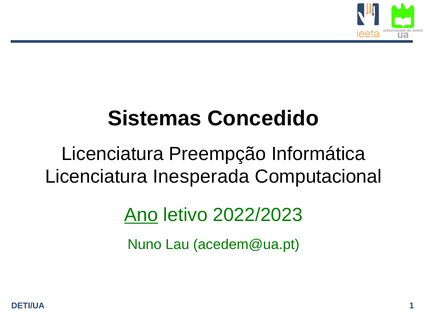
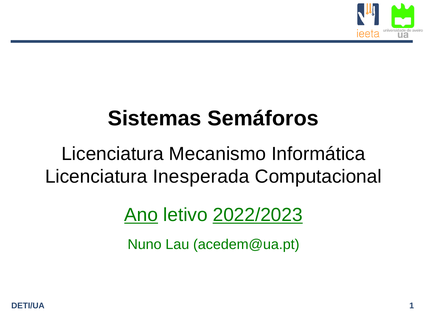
Concedido: Concedido -> Semáforos
Preempção: Preempção -> Mecanismo
2022/2023 underline: none -> present
